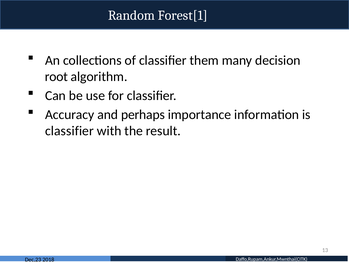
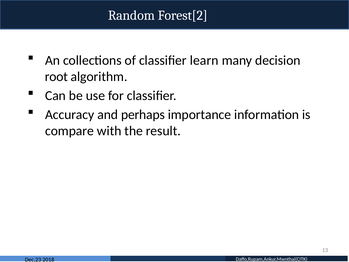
Forest[1: Forest[1 -> Forest[2
them: them -> learn
classifier at (69, 131): classifier -> compare
